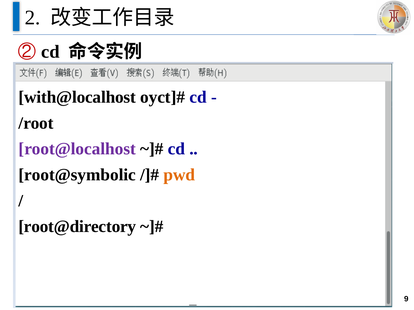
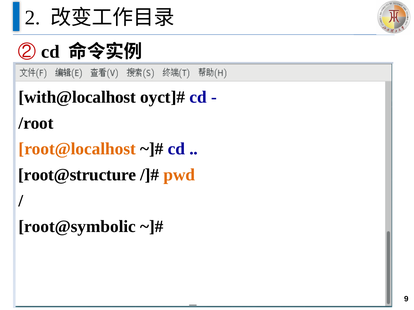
root@localhost colour: purple -> orange
root@symbolic: root@symbolic -> root@structure
root@directory: root@directory -> root@symbolic
